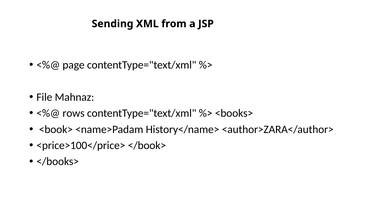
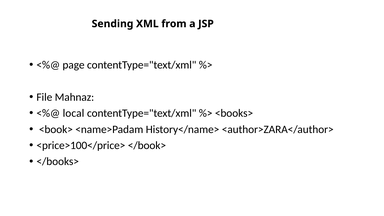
rows: rows -> local
